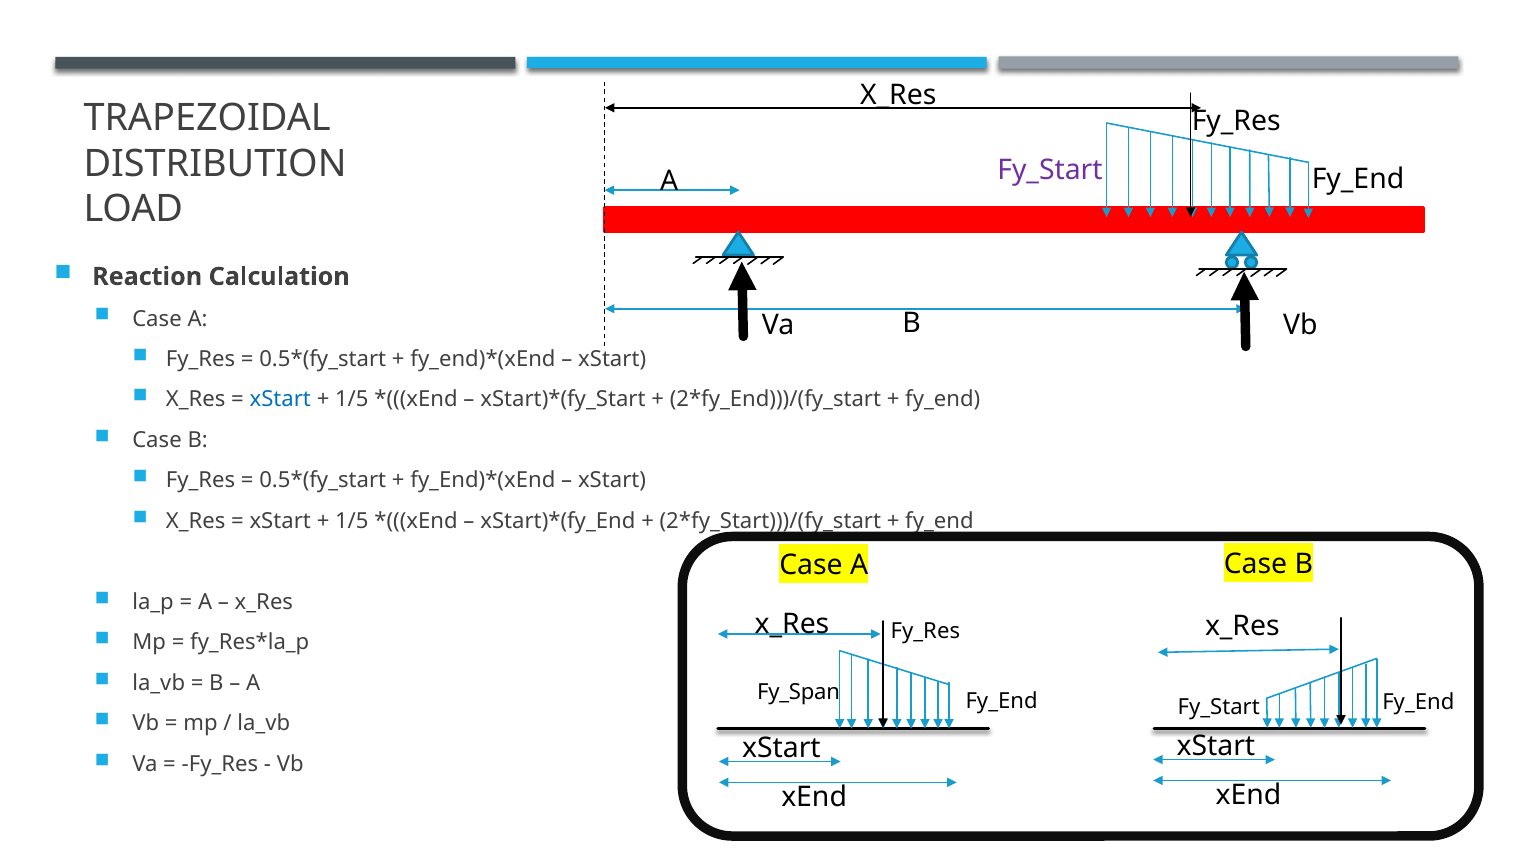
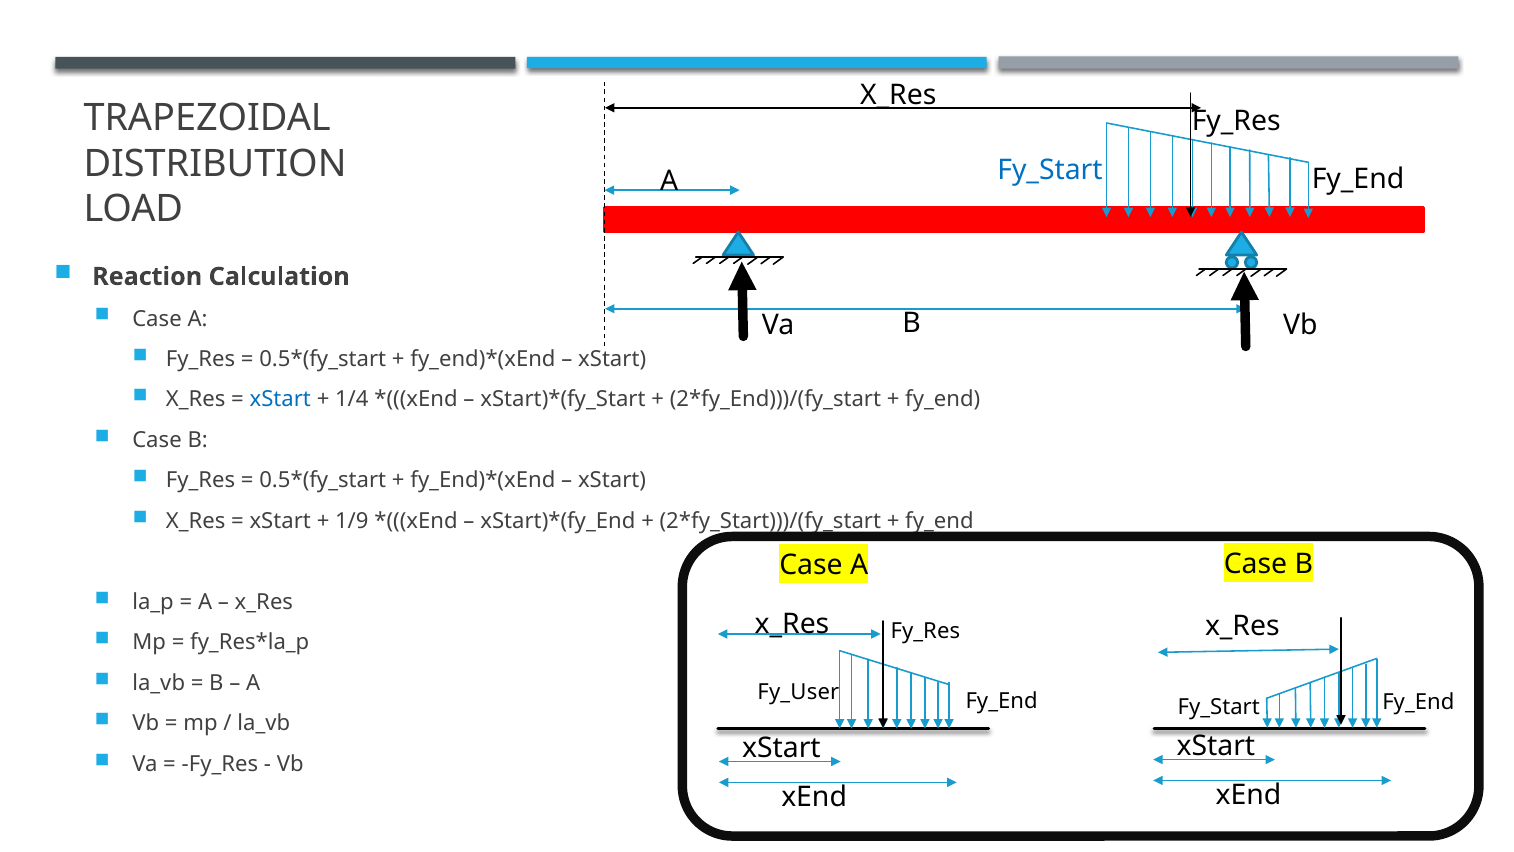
Fy_Start at (1050, 170) colour: purple -> blue
1/5 at (352, 400): 1/5 -> 1/4
1/5 at (352, 521): 1/5 -> 1/9
Fy_Span: Fy_Span -> Fy_User
